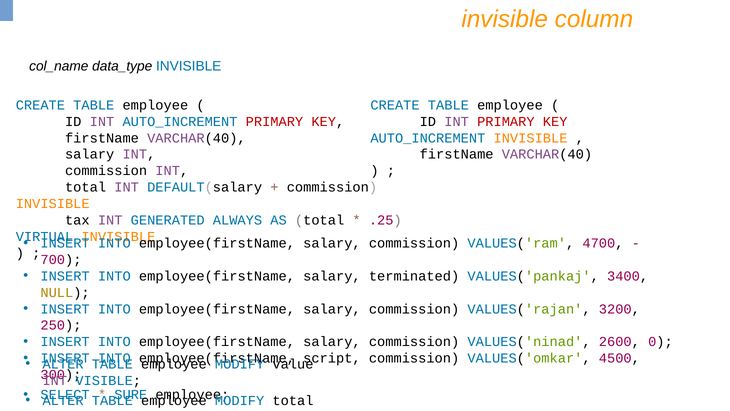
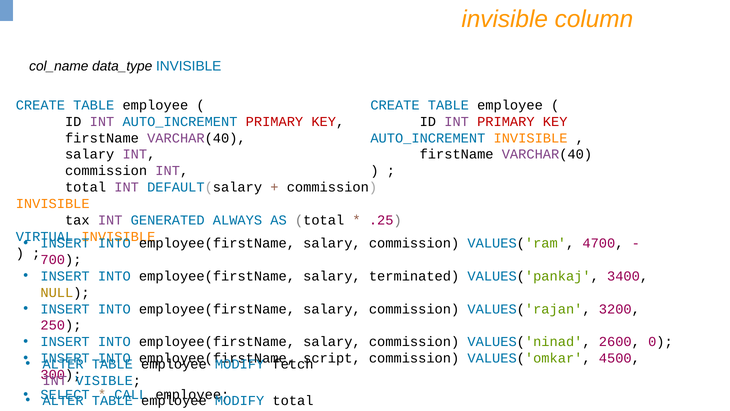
value: value -> fetch
SURE: SURE -> CALL
